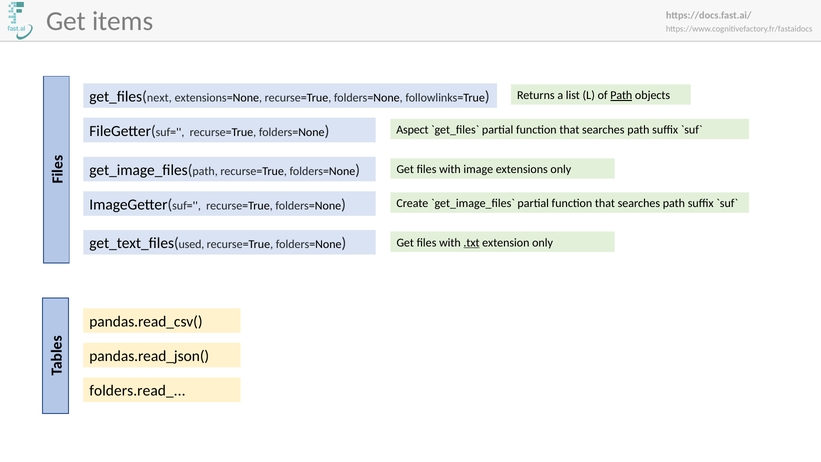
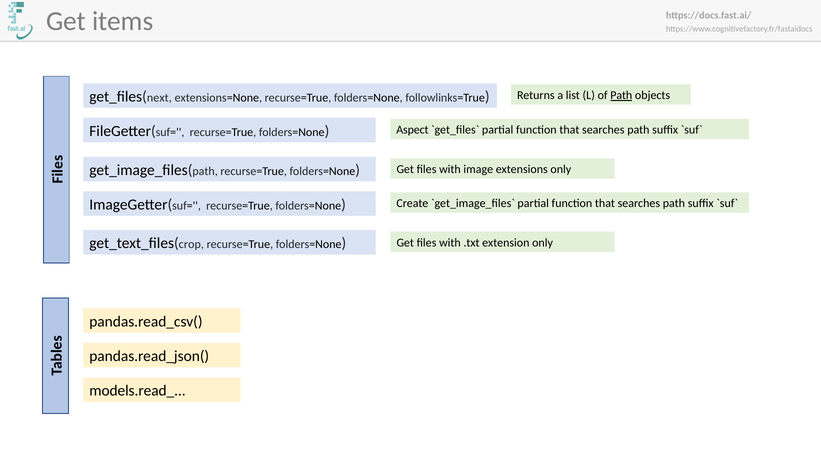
used: used -> crop
.txt underline: present -> none
folders.read_: folders.read_ -> models.read_
